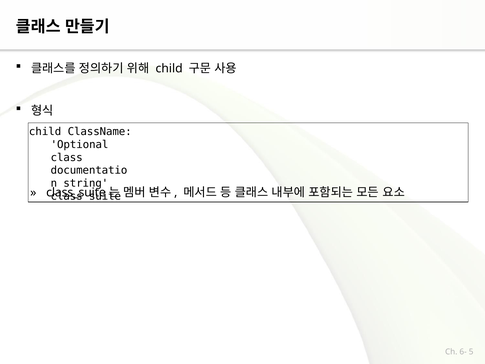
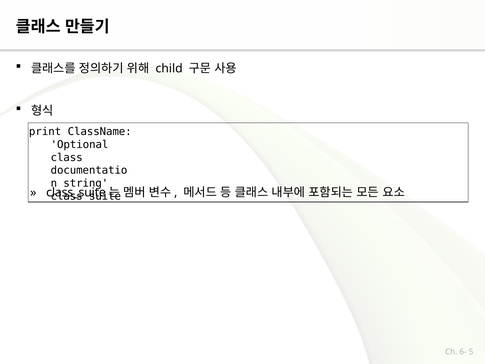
child at (45, 132): child -> print
